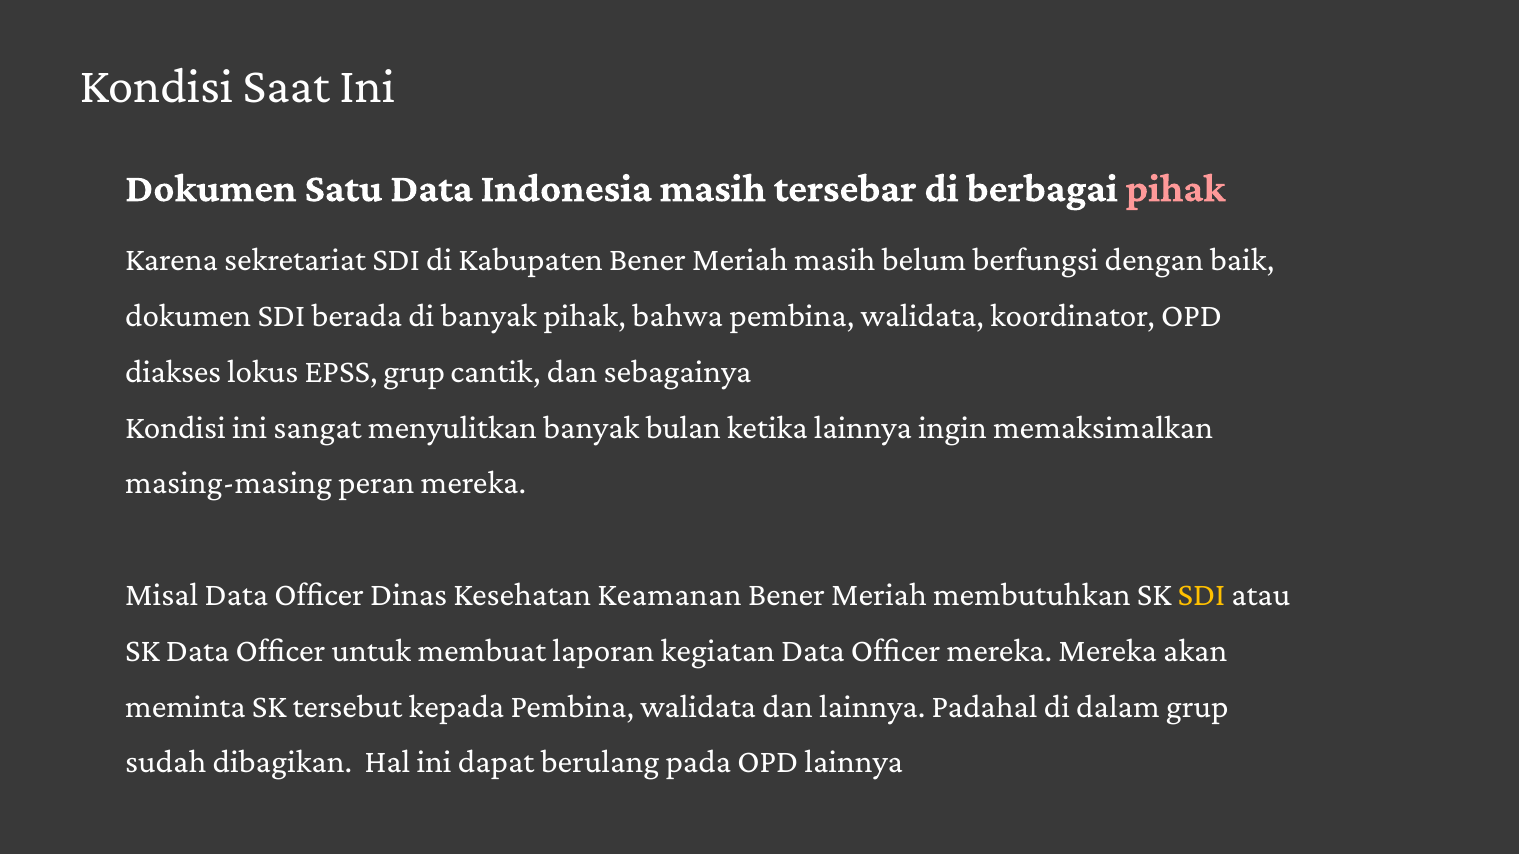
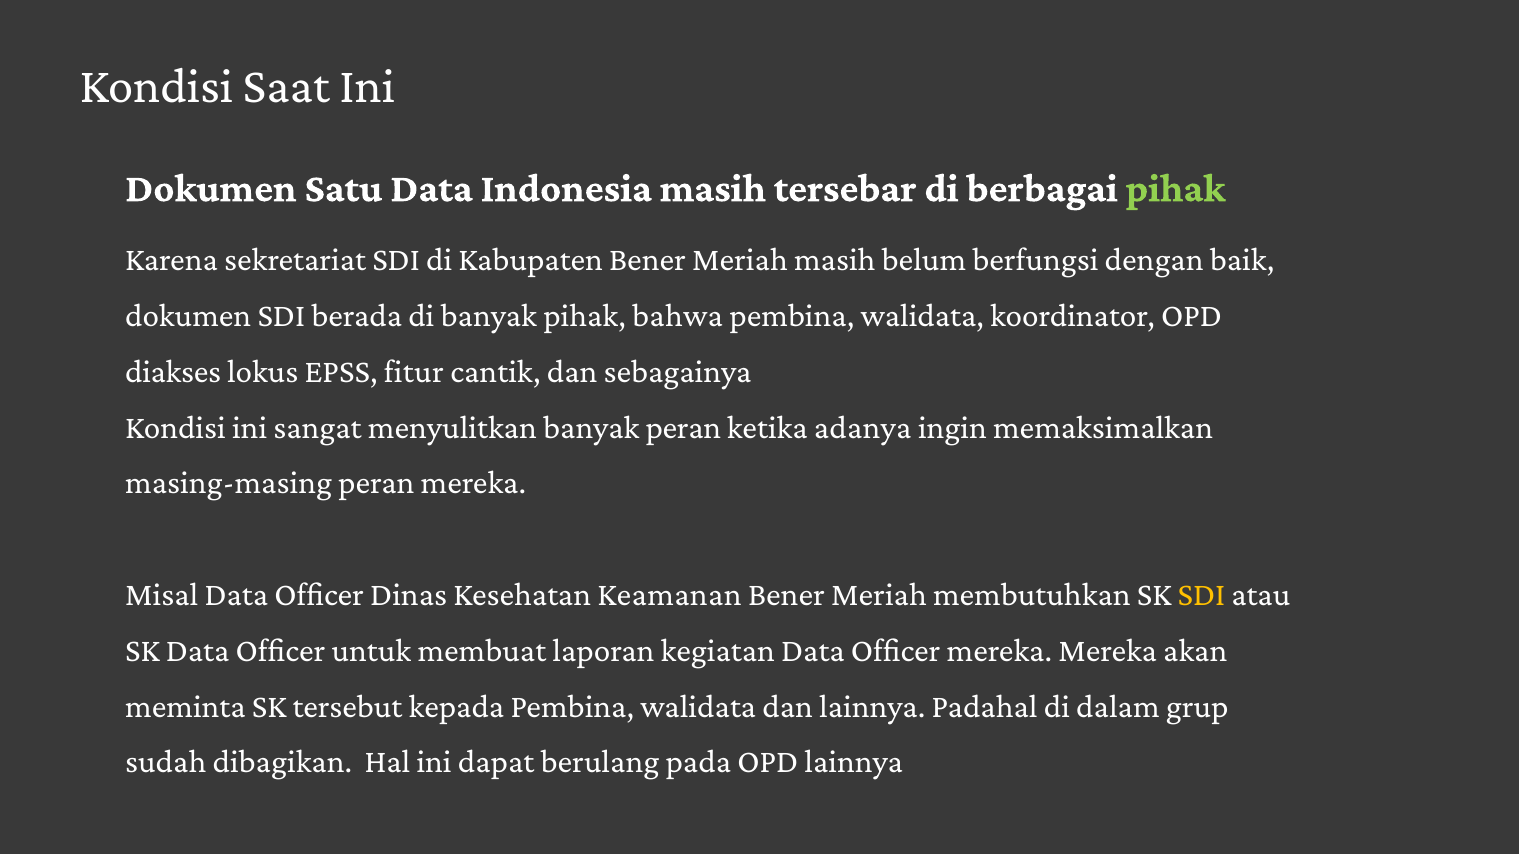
pihak at (1176, 188) colour: pink -> light green
EPSS grup: grup -> fitur
banyak bulan: bulan -> peran
ketika lainnya: lainnya -> adanya
